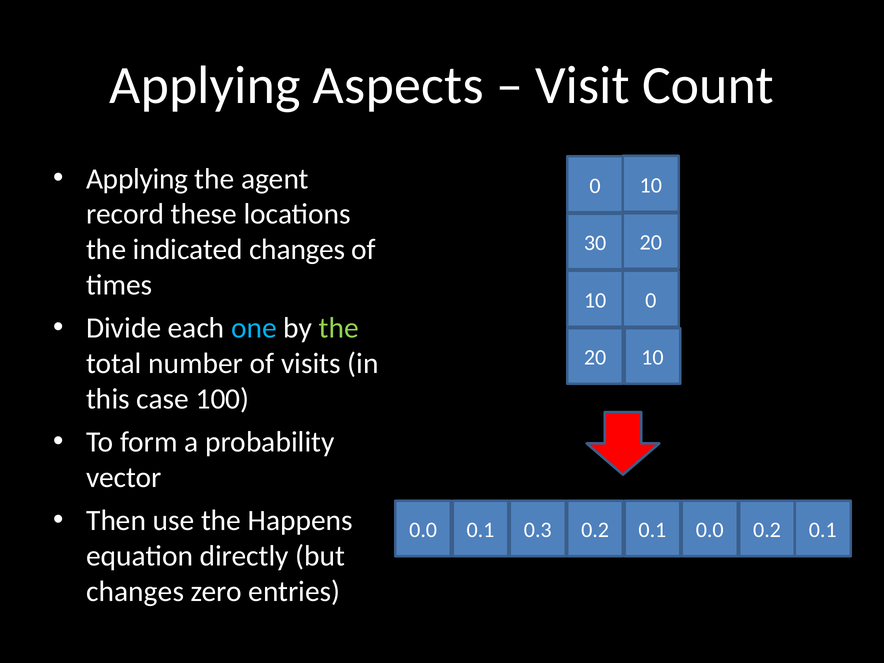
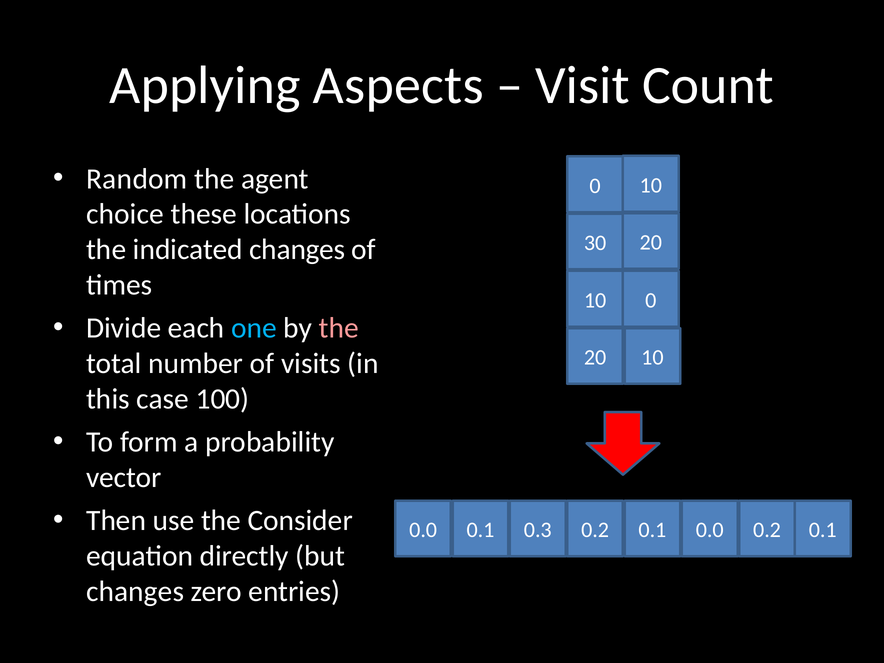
Applying at (137, 179): Applying -> Random
record: record -> choice
the at (339, 328) colour: light green -> pink
Happens: Happens -> Consider
